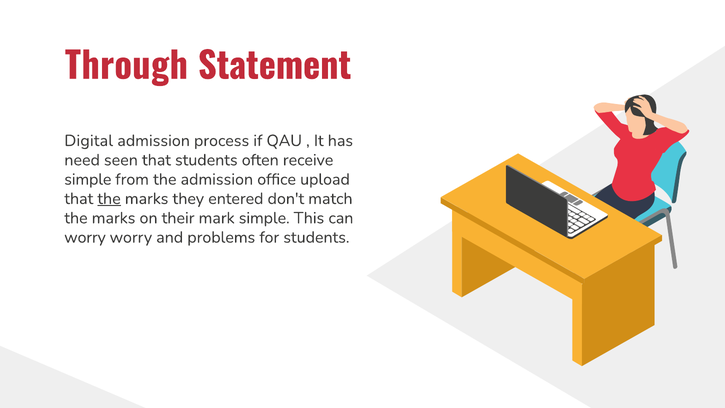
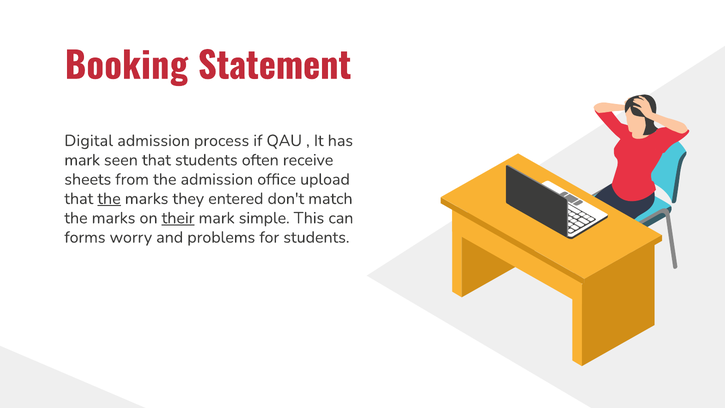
Through: Through -> Booking
need at (82, 160): need -> mark
simple at (88, 179): simple -> sheets
their underline: none -> present
worry at (85, 237): worry -> forms
